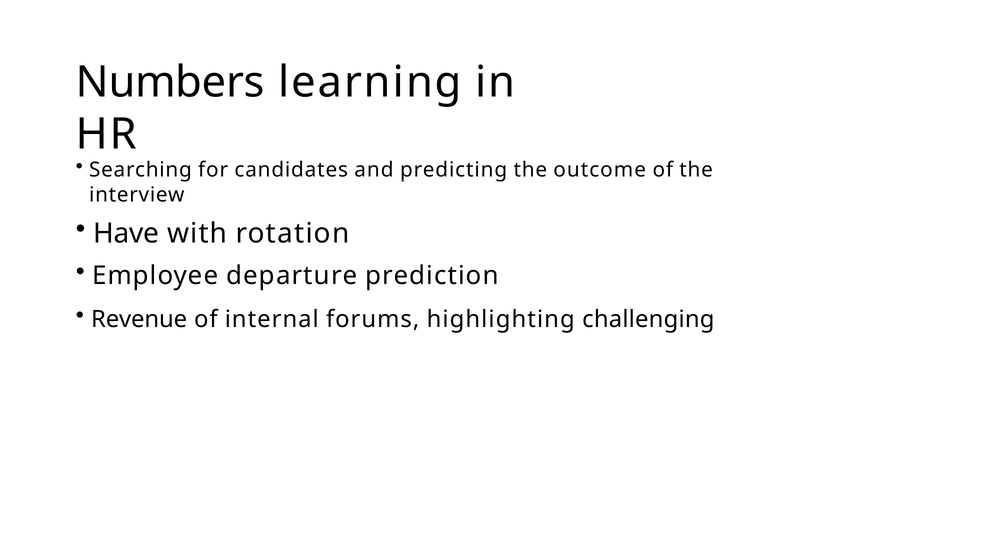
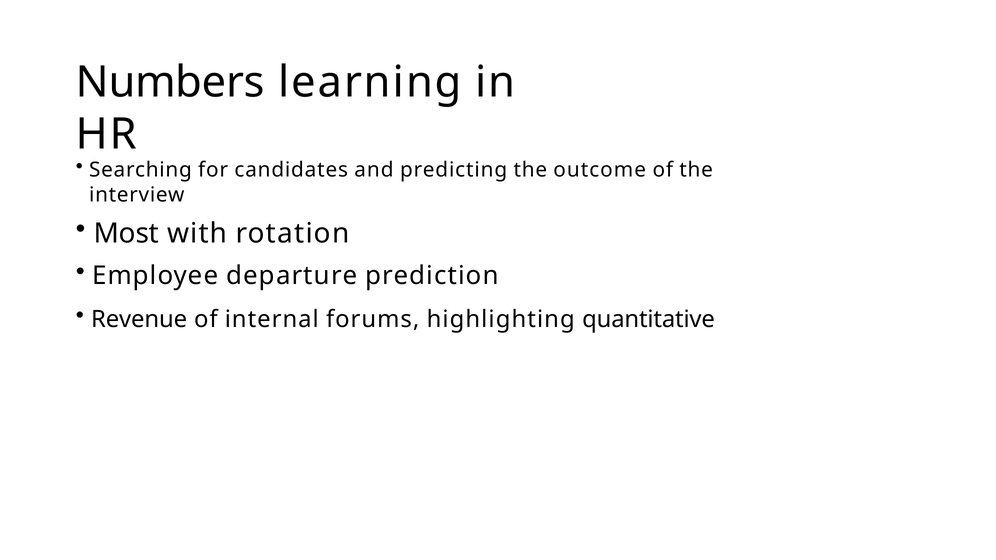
Have: Have -> Most
challenging: challenging -> quantitative
